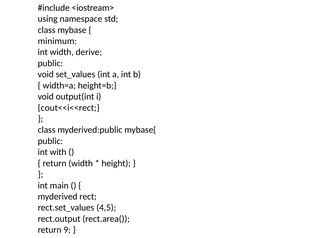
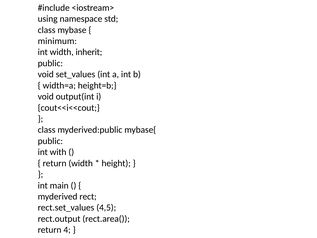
derive: derive -> inherit
cout<<i<<rect: cout<<i<<rect -> cout<<i<<cout
9: 9 -> 4
